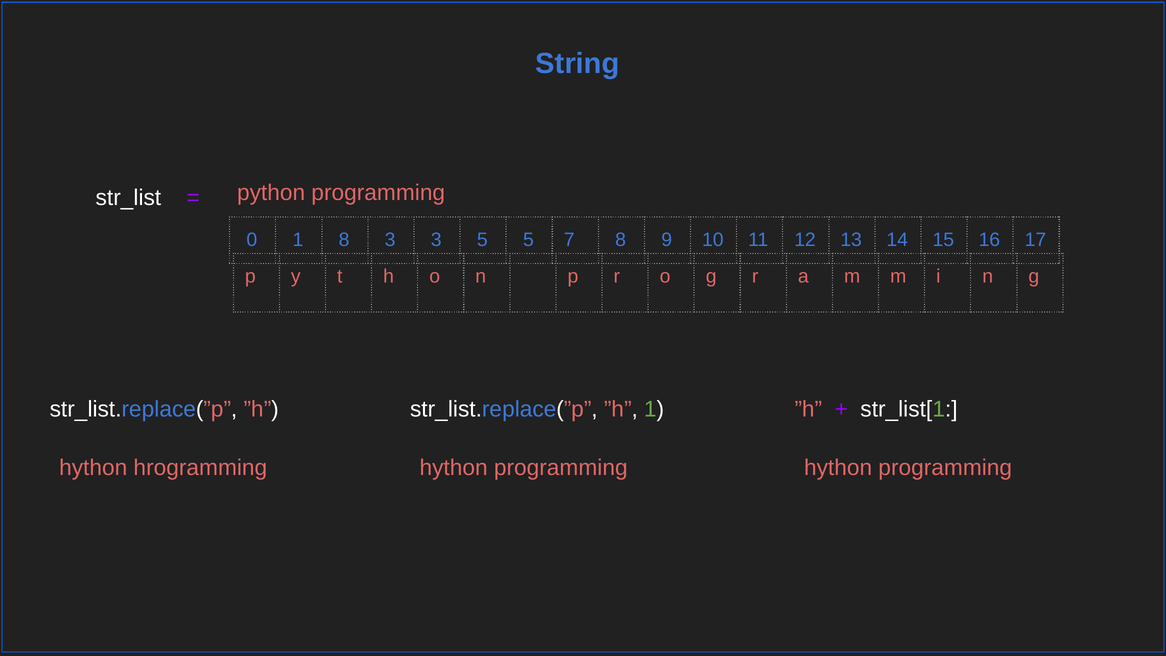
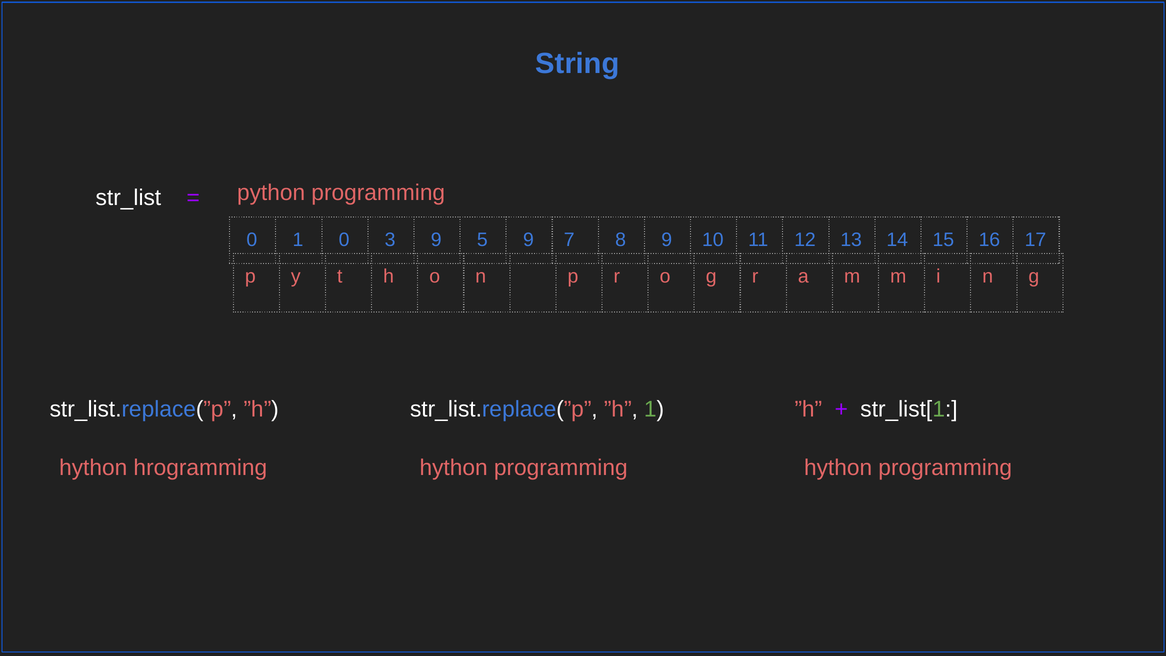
1 8: 8 -> 0
3 3: 3 -> 9
5 5: 5 -> 9
